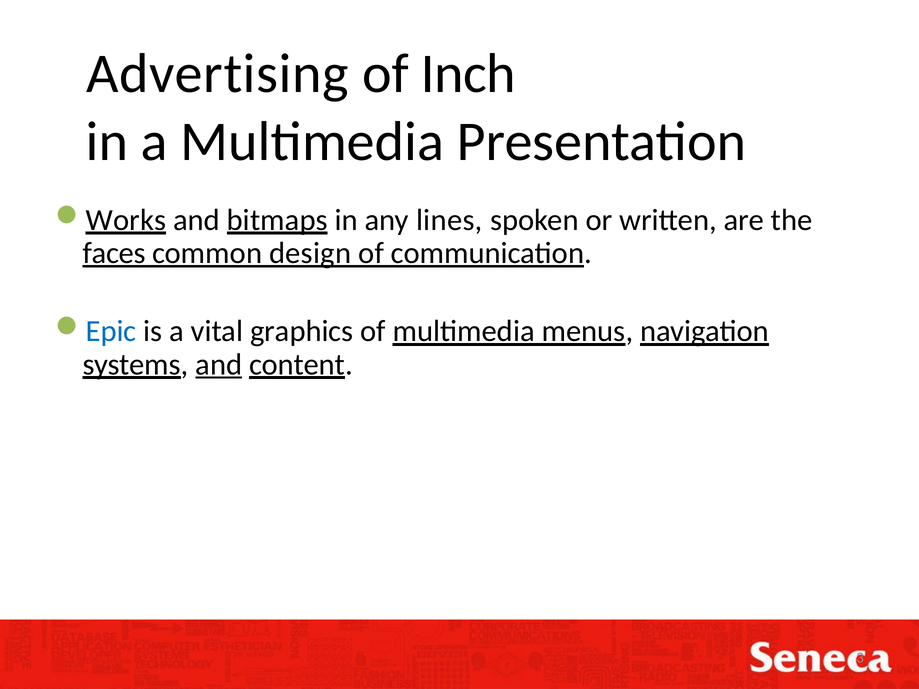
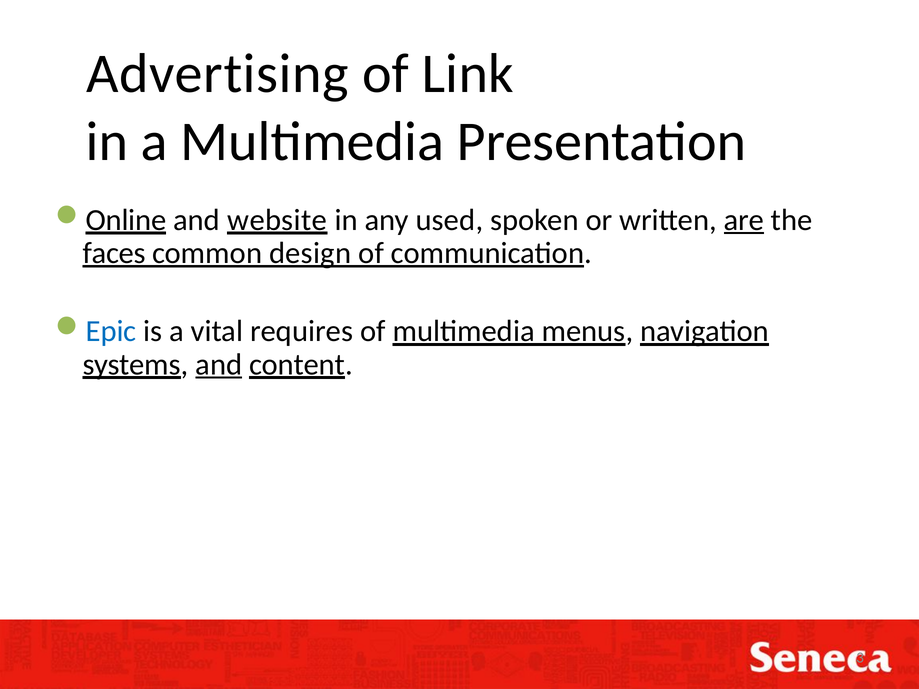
Inch: Inch -> Link
Works: Works -> Online
bitmaps: bitmaps -> website
lines: lines -> used
are underline: none -> present
graphics: graphics -> requires
